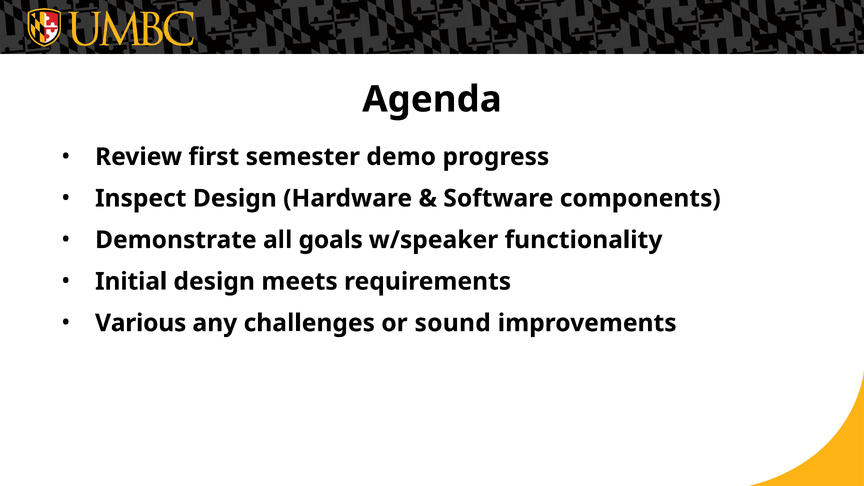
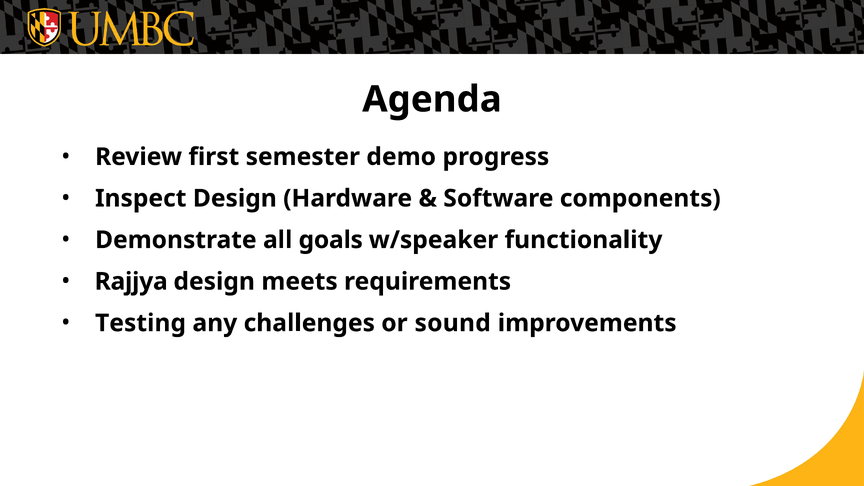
Initial: Initial -> Rajjya
Various: Various -> Testing
